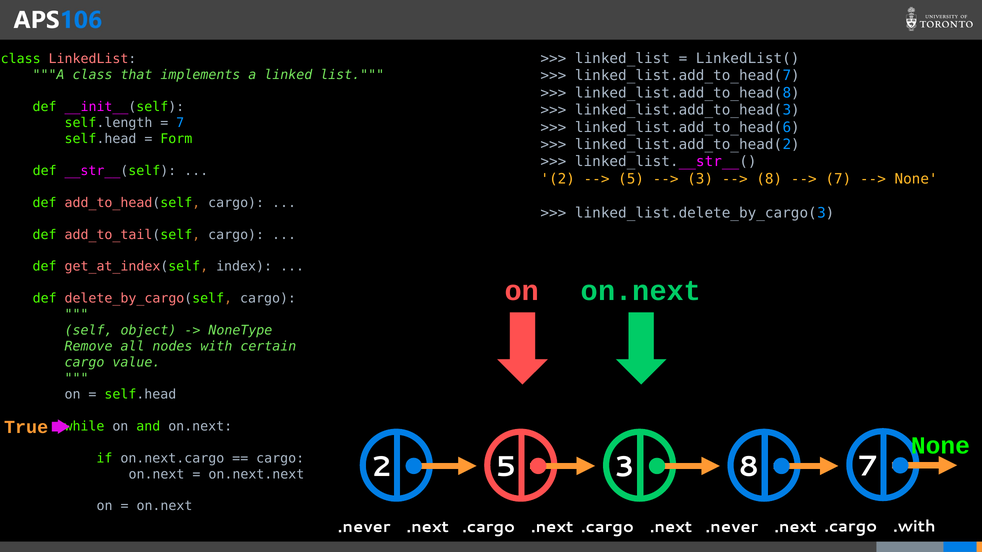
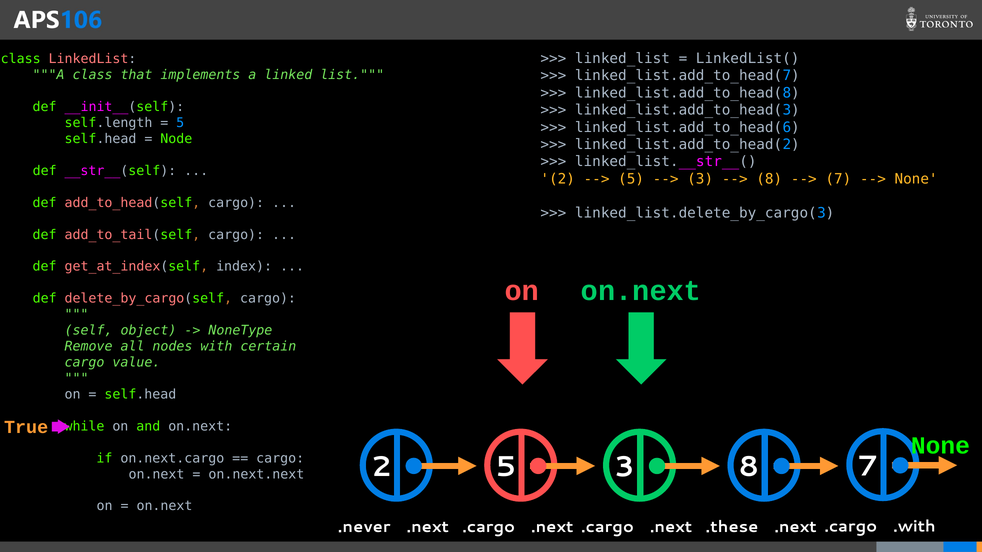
7 at (180, 123): 7 -> 5
Form: Form -> Node
.never at (732, 527): .never -> .these
